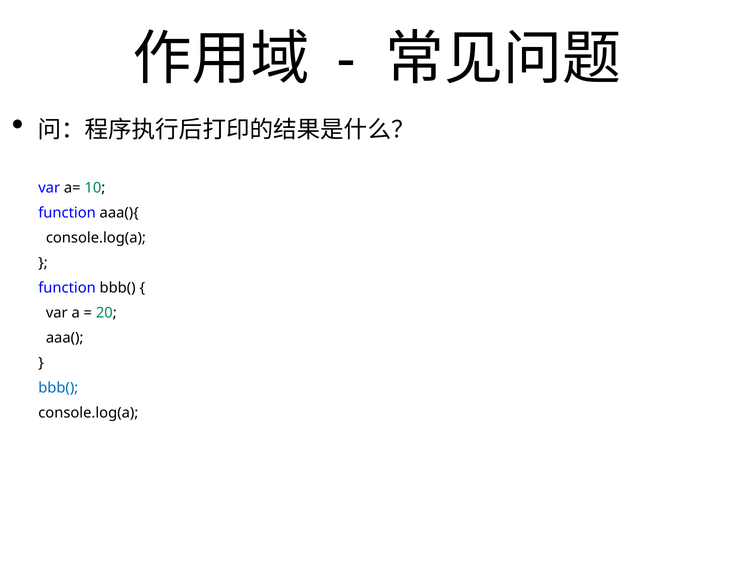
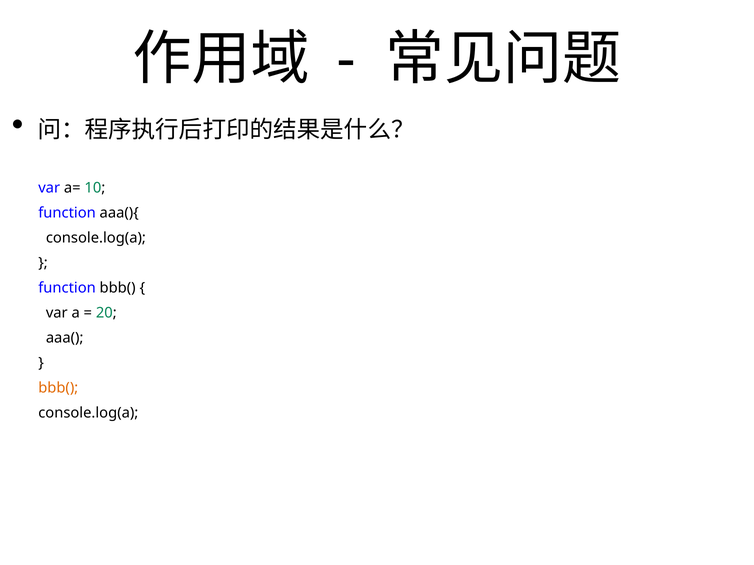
bbb( at (58, 388) colour: blue -> orange
